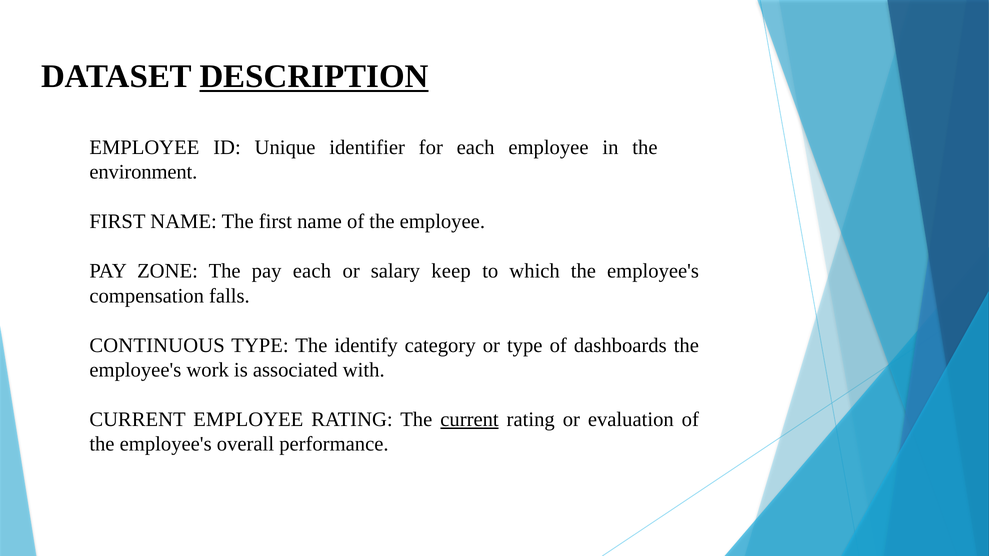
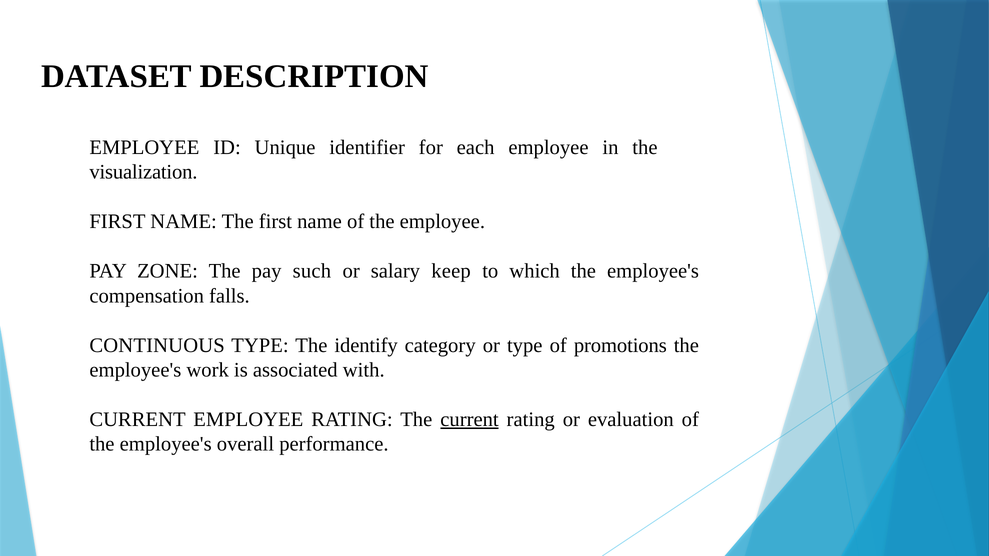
DESCRIPTION underline: present -> none
environment: environment -> visualization
pay each: each -> such
dashboards: dashboards -> promotions
